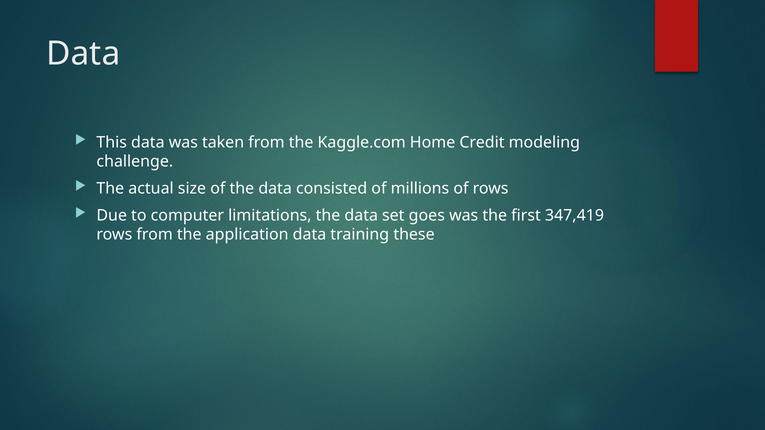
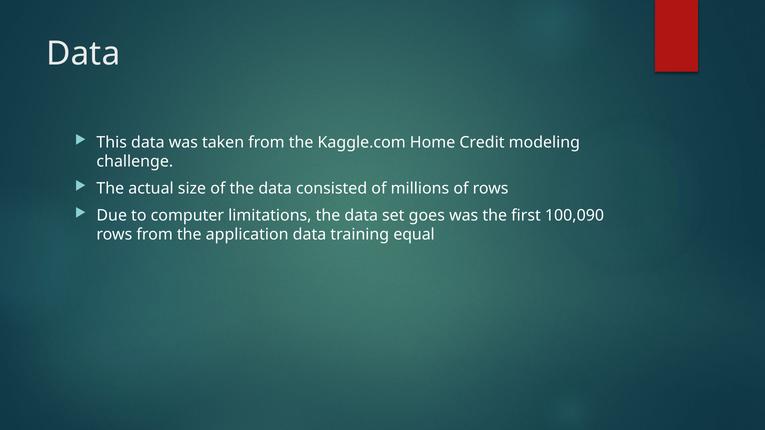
347,419: 347,419 -> 100,090
these: these -> equal
